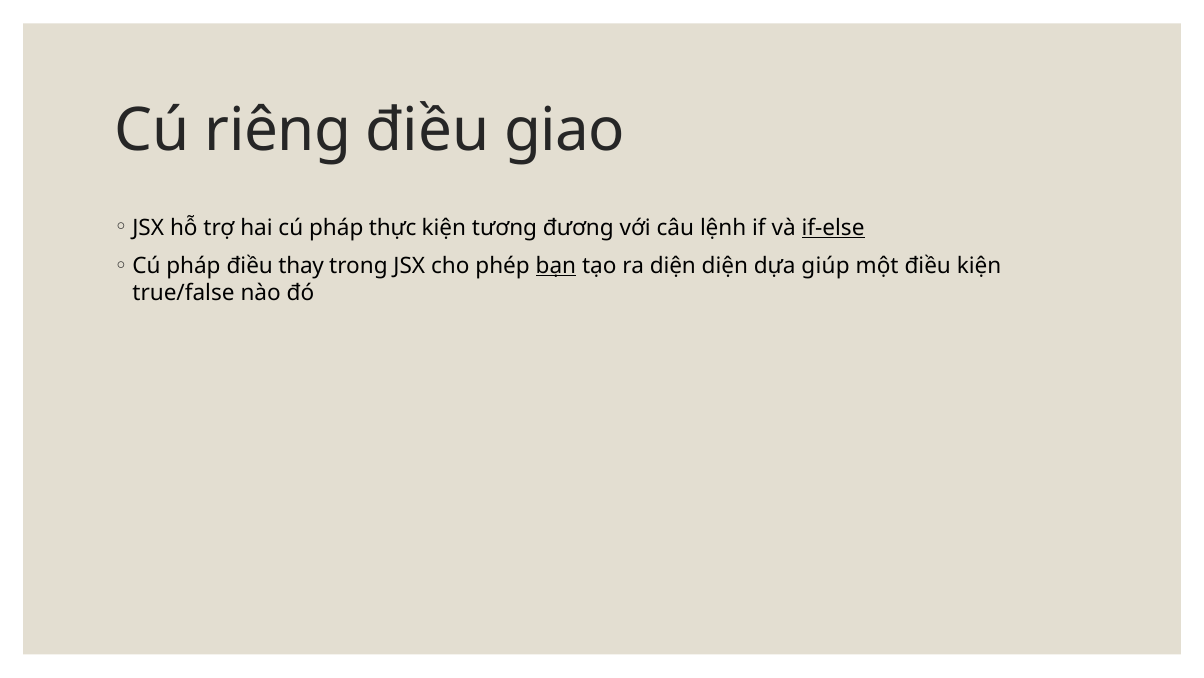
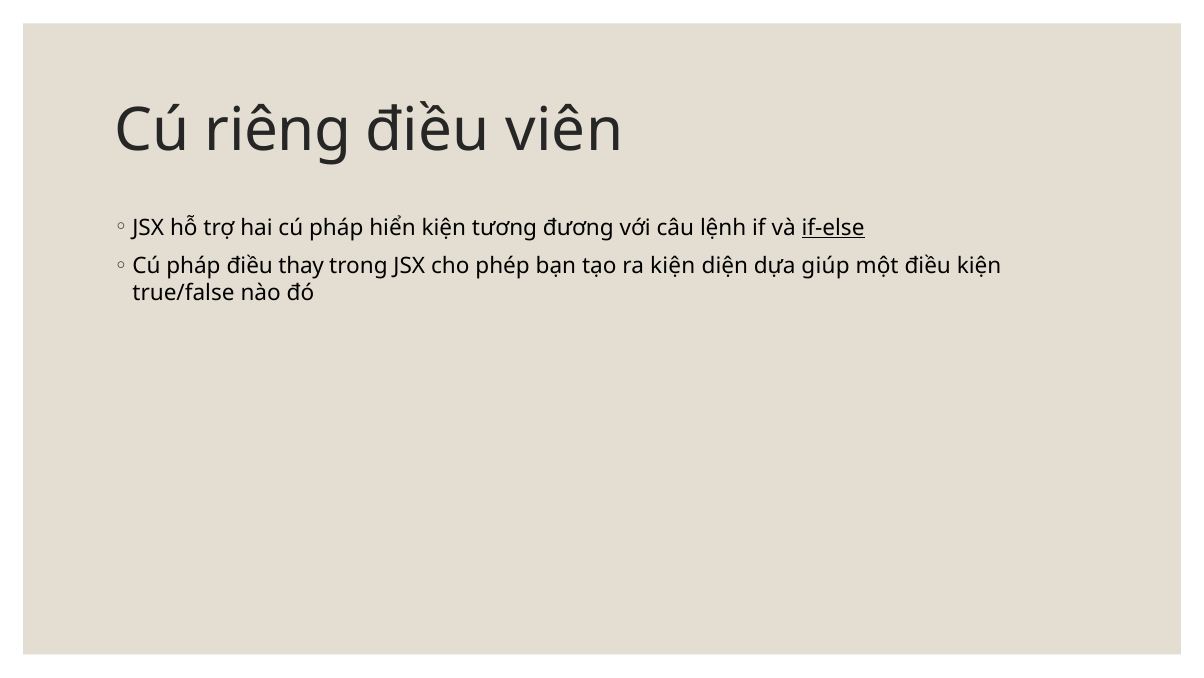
giao: giao -> viên
thực: thực -> hiển
bạn underline: present -> none
ra diện: diện -> kiện
